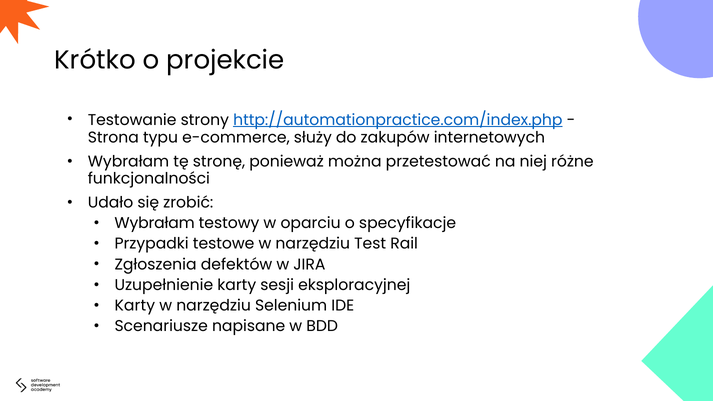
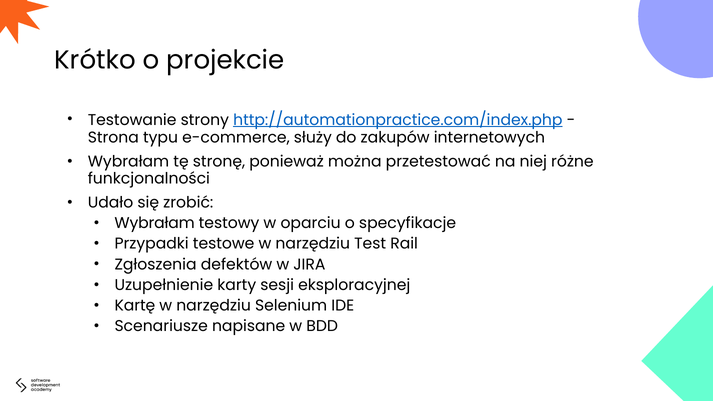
Karty at (135, 306): Karty -> Kartę
